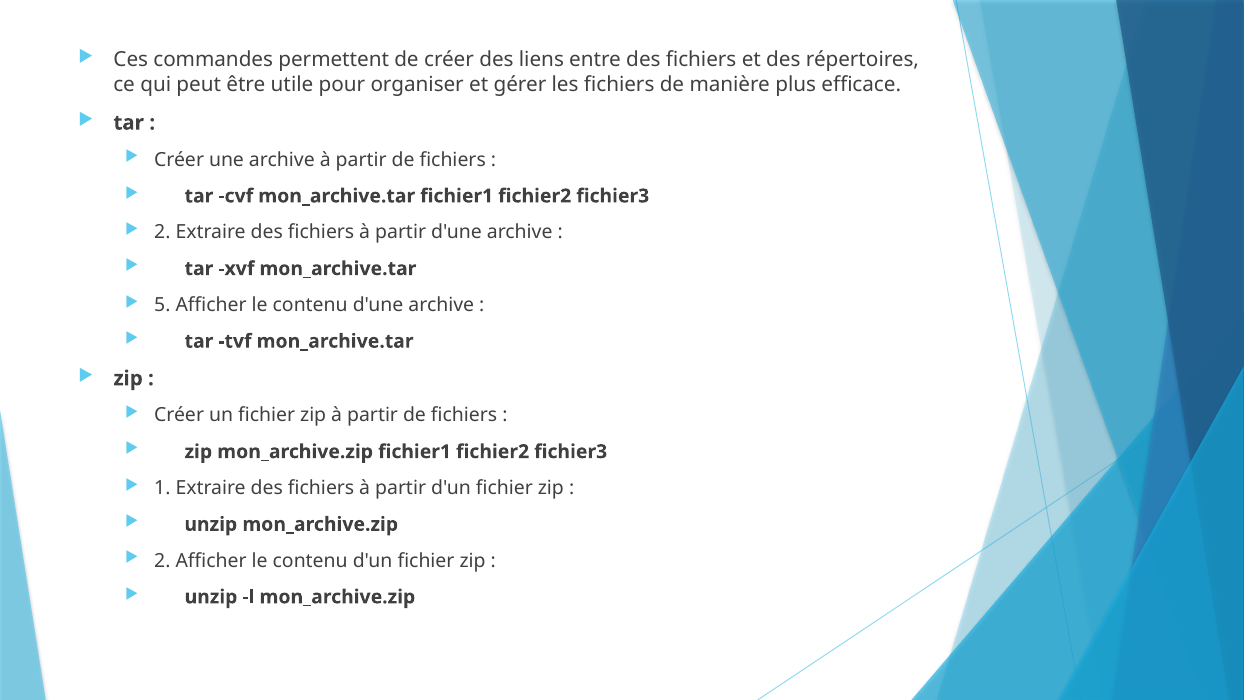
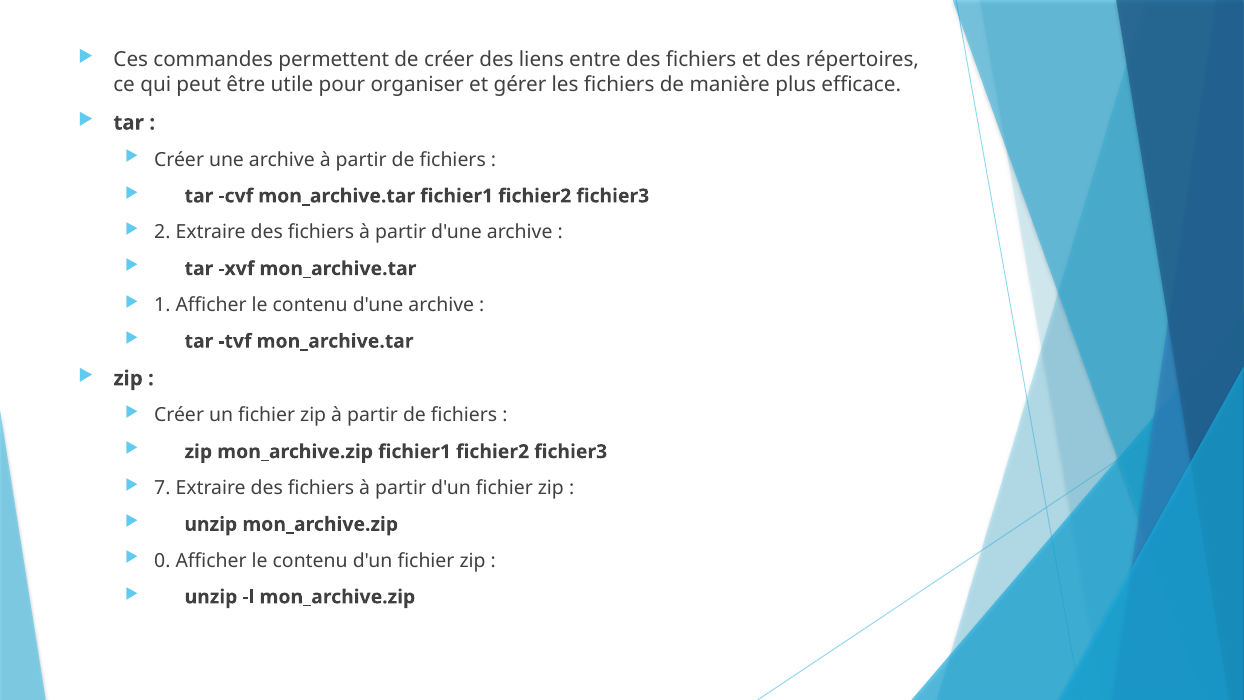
5: 5 -> 1
1: 1 -> 7
2 at (162, 560): 2 -> 0
